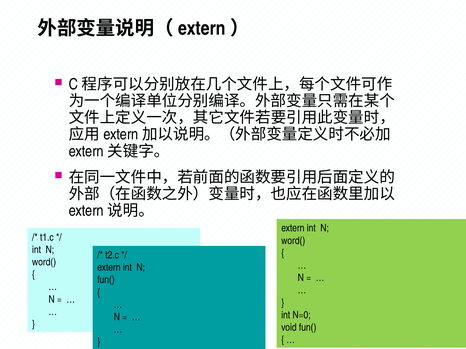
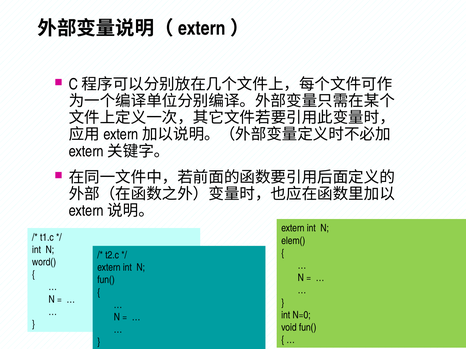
word( at (293, 241): word( -> elem(
